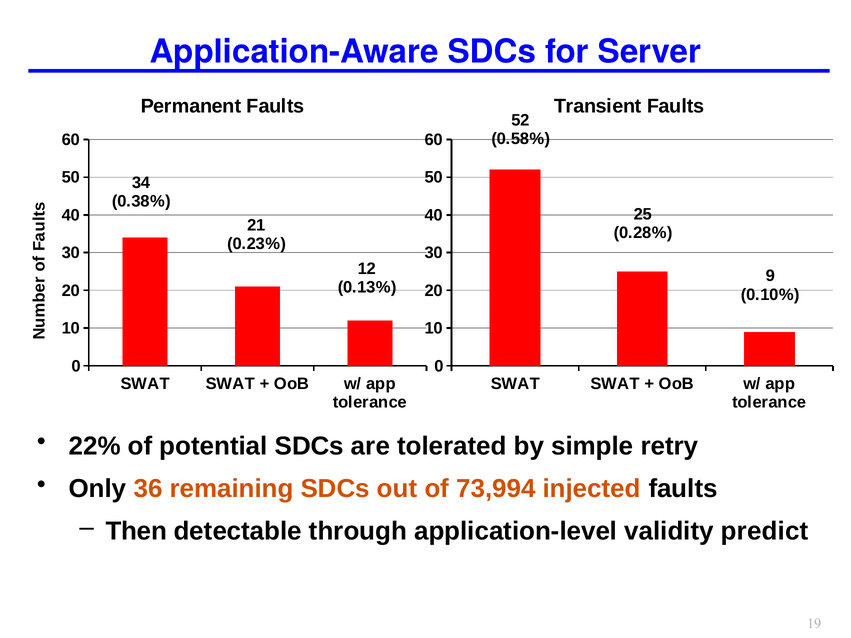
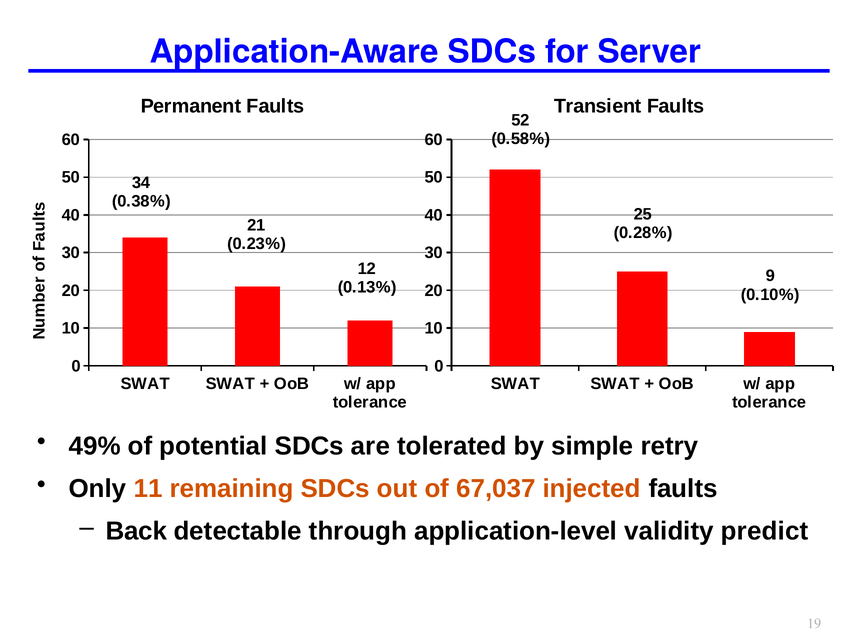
22%: 22% -> 49%
36: 36 -> 11
73,994: 73,994 -> 67,037
Then: Then -> Back
